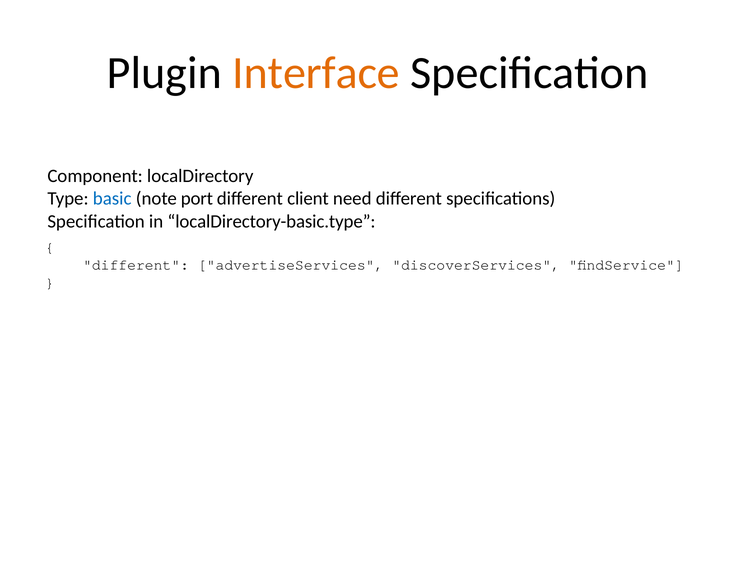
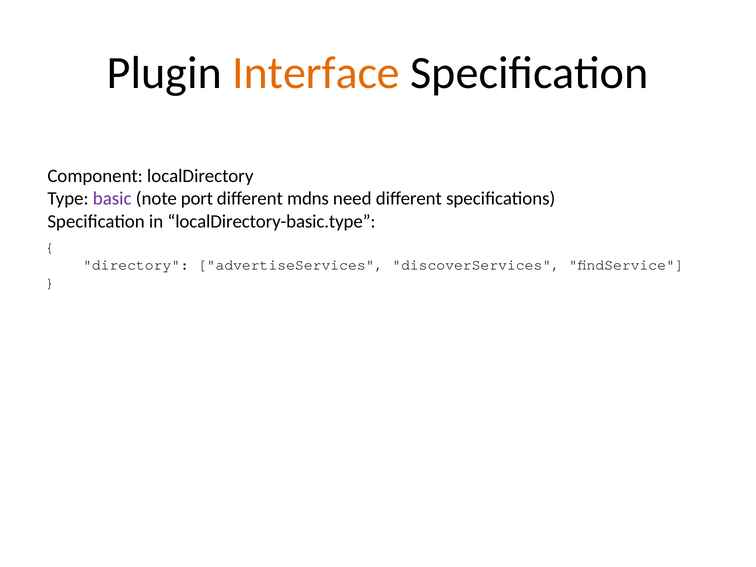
basic colour: blue -> purple
client: client -> mdns
different at (136, 265): different -> directory
